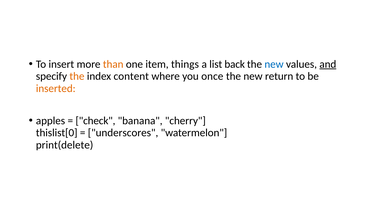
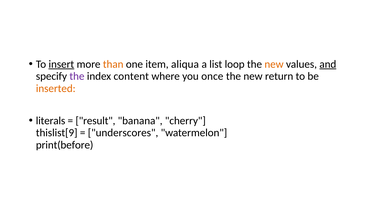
insert underline: none -> present
things: things -> aliqua
back: back -> loop
new at (274, 64) colour: blue -> orange
the at (77, 76) colour: orange -> purple
apples: apples -> literals
check: check -> result
thislist[0: thislist[0 -> thislist[9
print(delete: print(delete -> print(before
